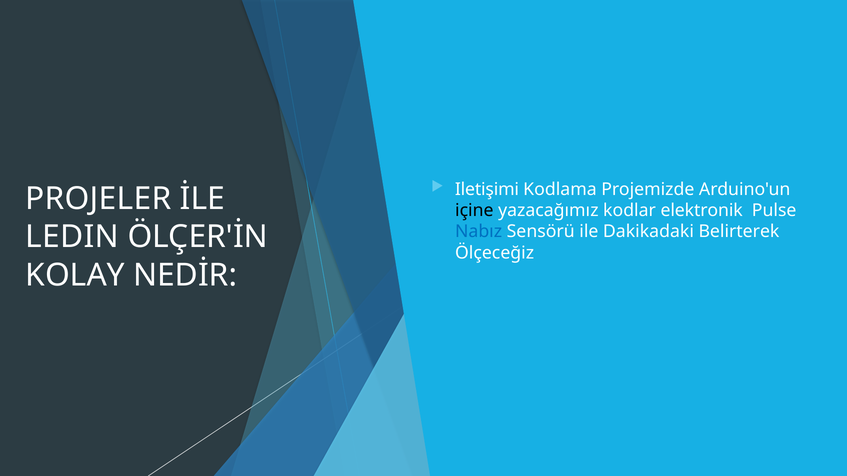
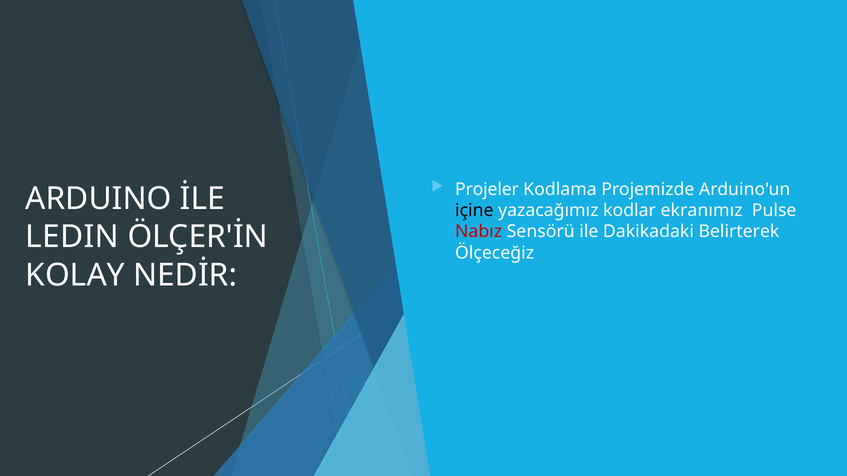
Iletişimi: Iletişimi -> Projeler
PROJELER: PROJELER -> ARDUINO
elektronik: elektronik -> ekranımız
Nabız colour: blue -> red
